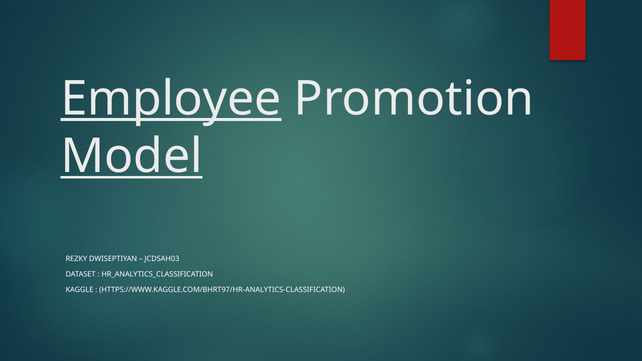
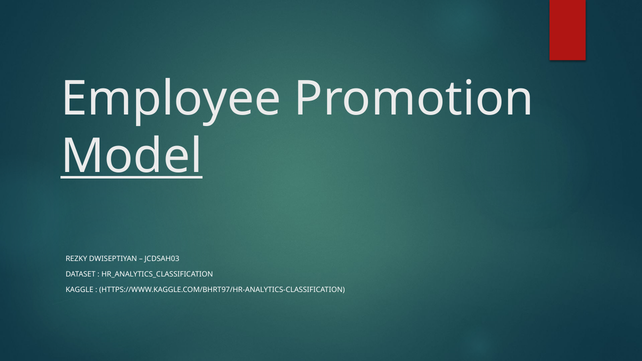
Employee underline: present -> none
